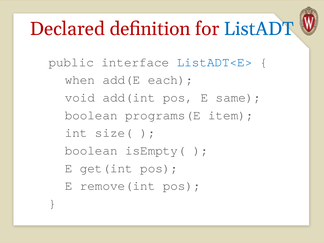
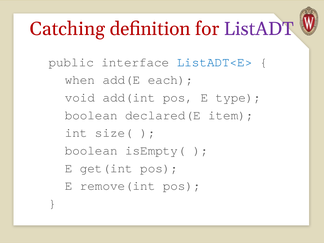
Declared: Declared -> Catching
ListADT colour: blue -> purple
same: same -> type
programs(E: programs(E -> declared(E
